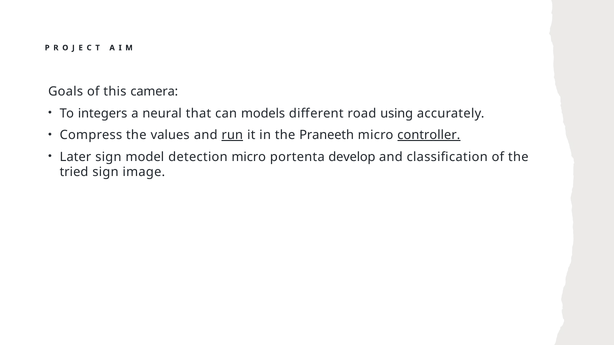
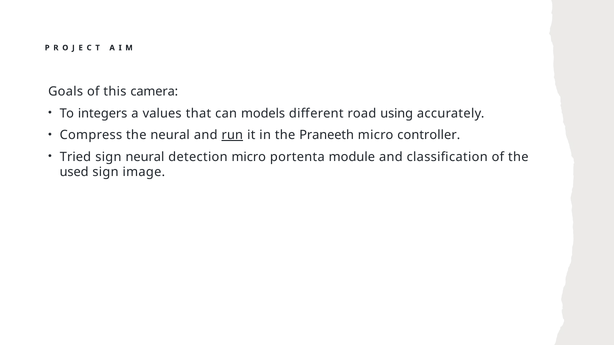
neural: neural -> values
the values: values -> neural
controller underline: present -> none
Later: Later -> Tried
sign model: model -> neural
develop: develop -> module
tried: tried -> used
